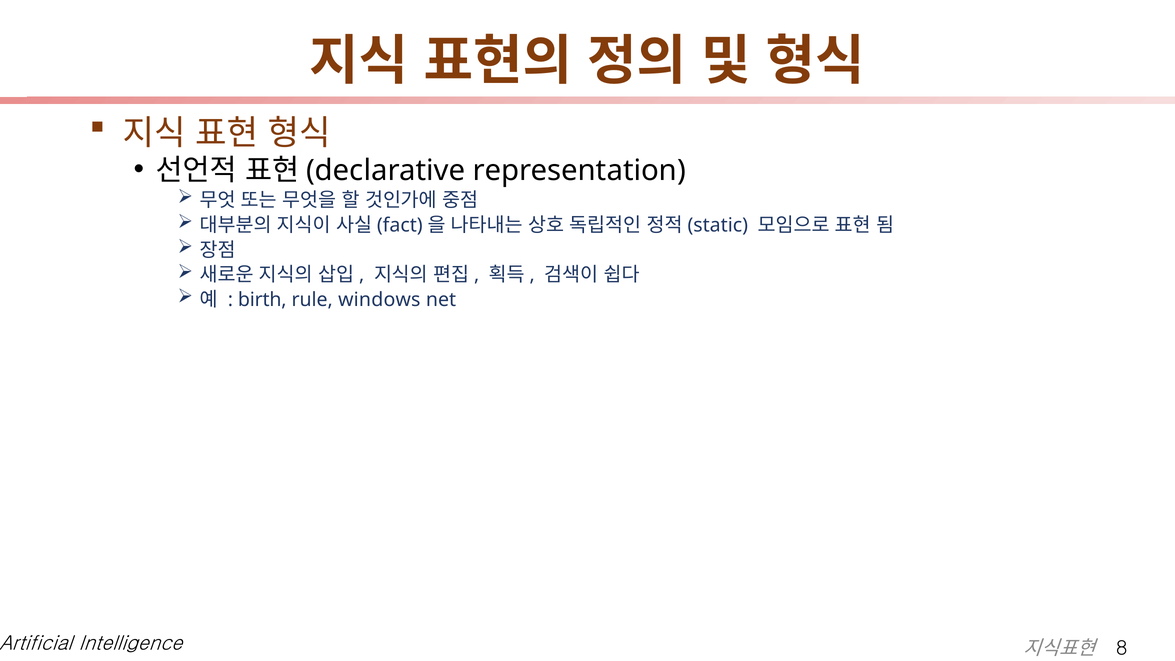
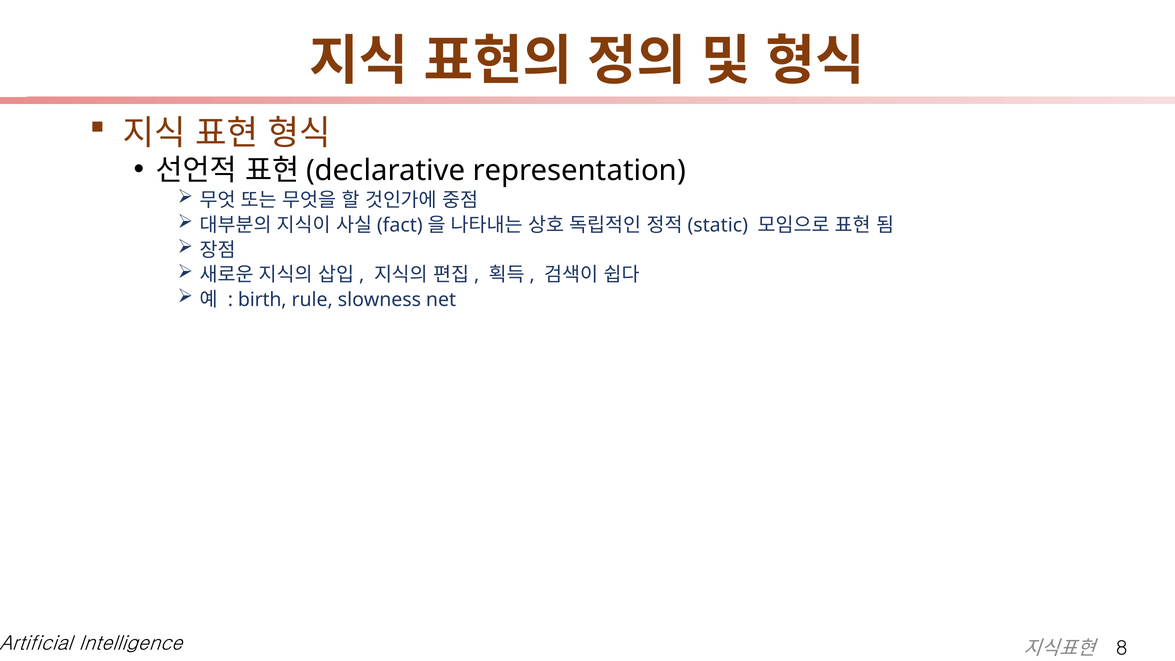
windows: windows -> slowness
